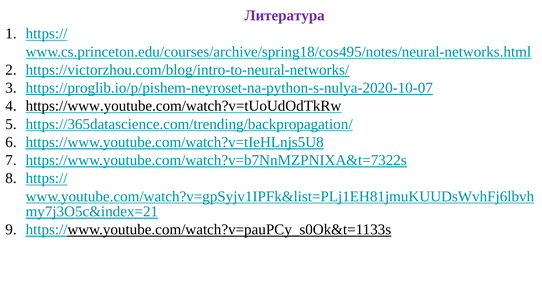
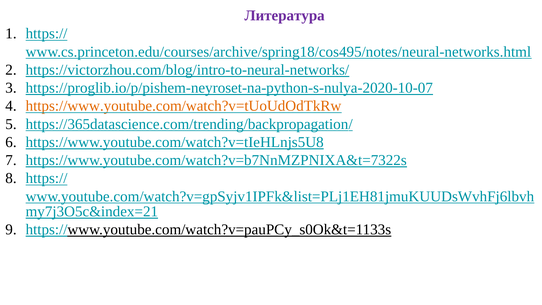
https://www.youtube.com/watch?v=tUoUdOdTkRw colour: black -> orange
